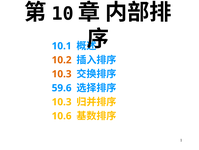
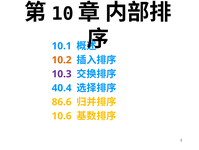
10.3 at (62, 74) colour: orange -> purple
59.6: 59.6 -> 40.4
10.3 at (62, 101): 10.3 -> 86.6
